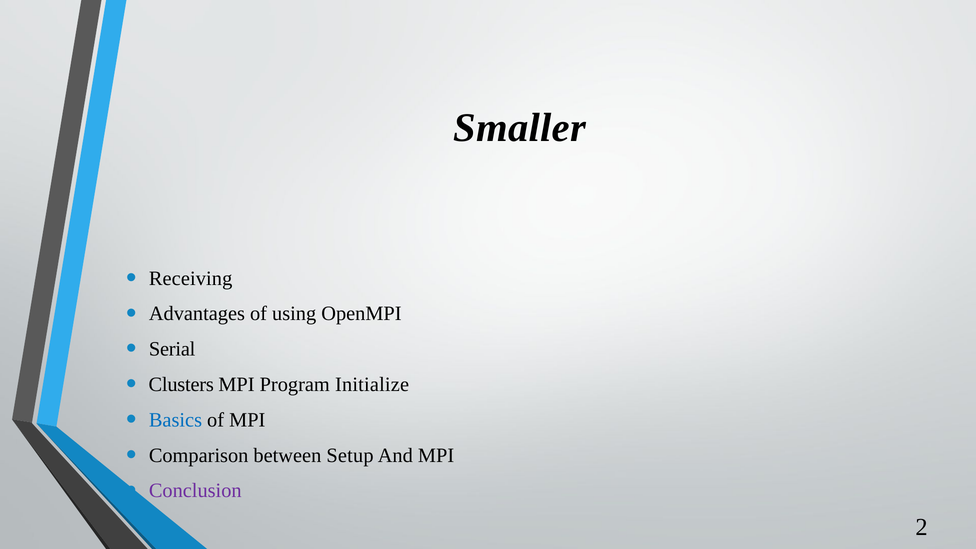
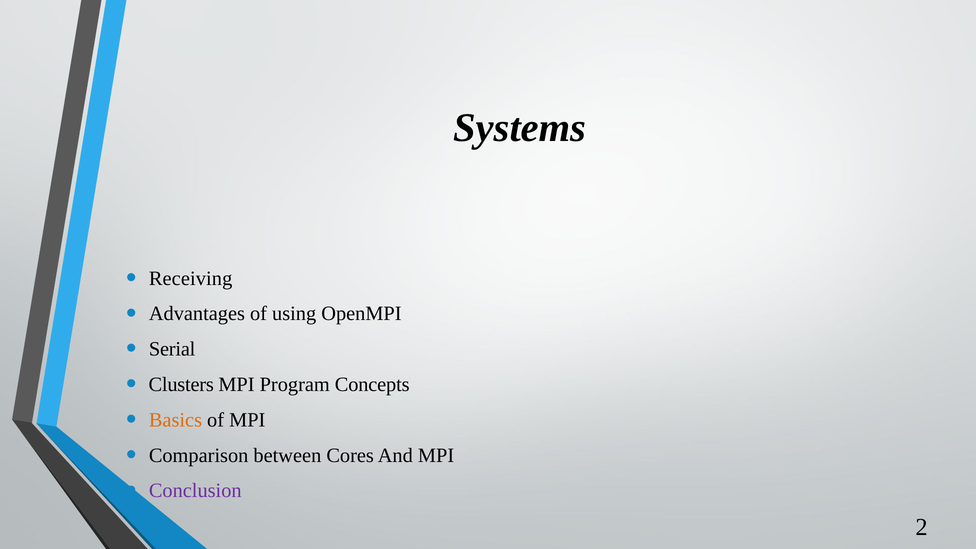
Smaller: Smaller -> Systems
Initialize: Initialize -> Concepts
Basics colour: blue -> orange
Setup: Setup -> Cores
